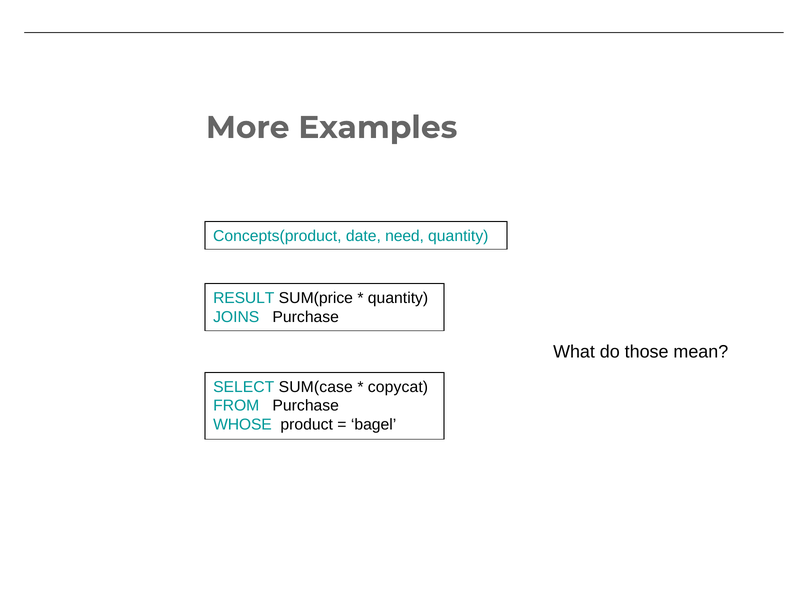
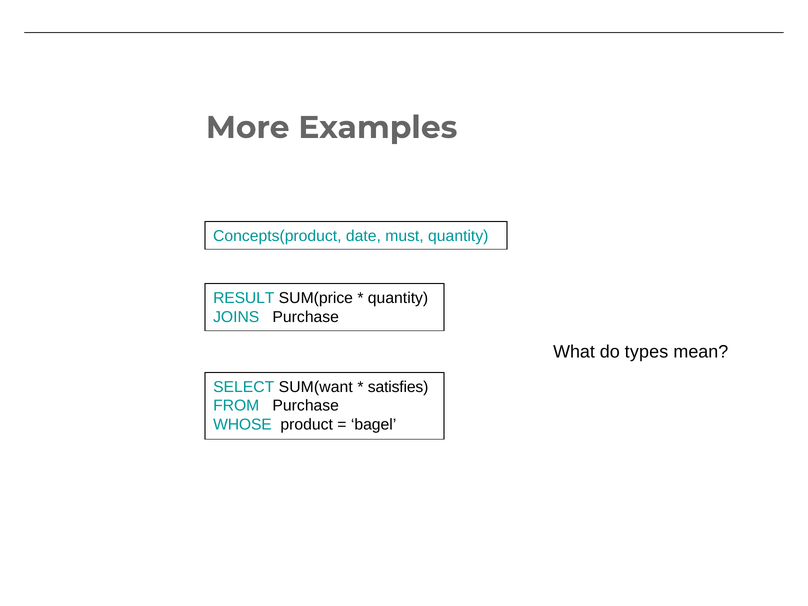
need: need -> must
those: those -> types
SUM(case: SUM(case -> SUM(want
copycat: copycat -> satisfies
